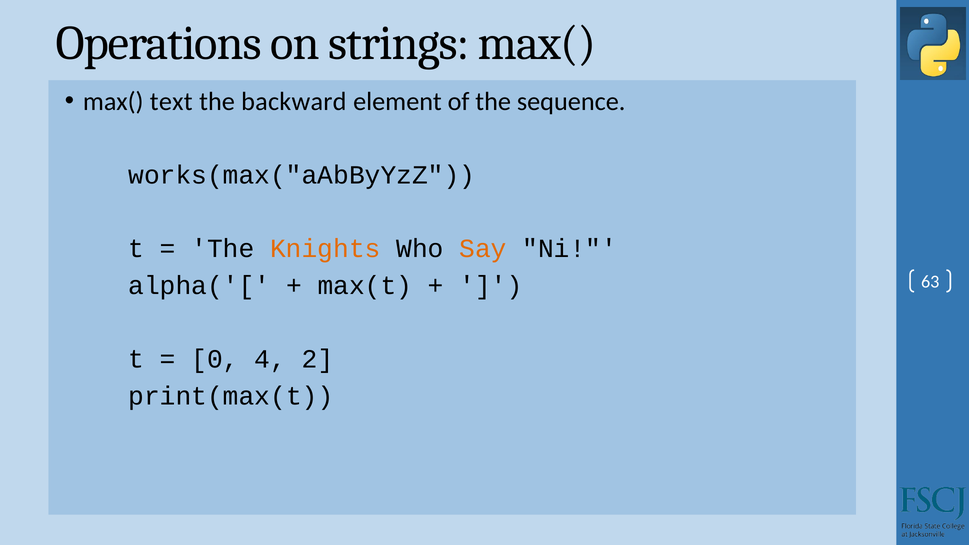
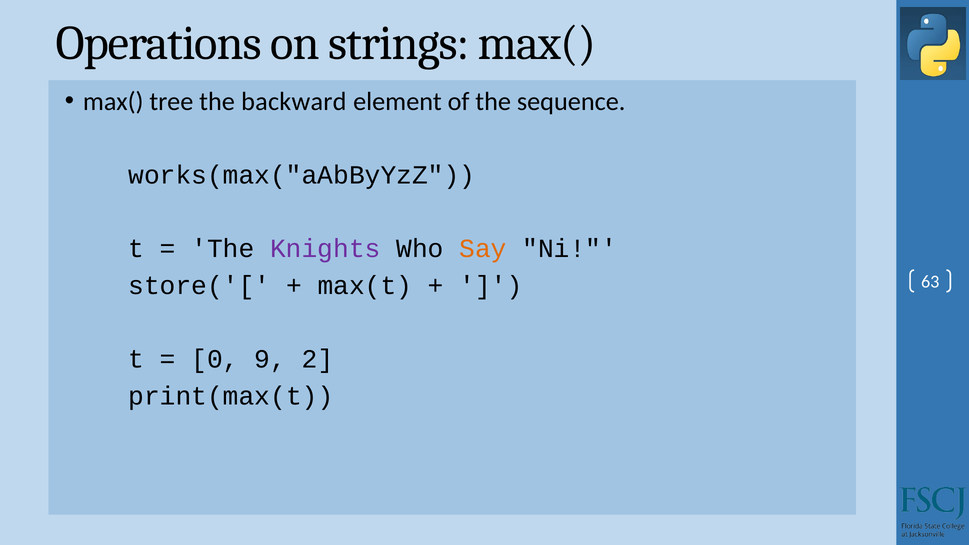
text: text -> tree
Knights colour: orange -> purple
alpha('[: alpha('[ -> store('[
4: 4 -> 9
